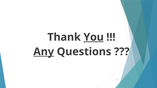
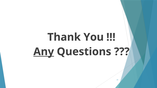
You underline: present -> none
